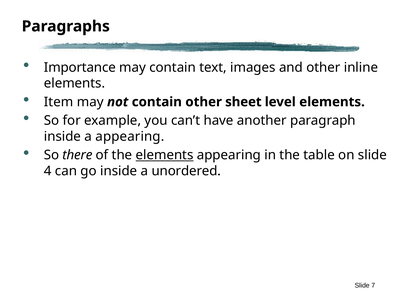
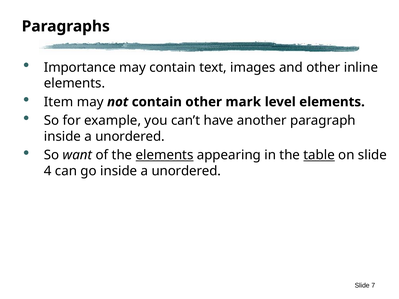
sheet: sheet -> mark
appearing at (130, 137): appearing -> unordered
there: there -> want
table underline: none -> present
